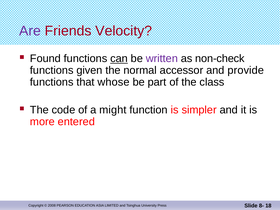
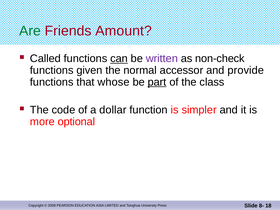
Are colour: purple -> green
Velocity: Velocity -> Amount
Found: Found -> Called
part underline: none -> present
might: might -> dollar
entered: entered -> optional
